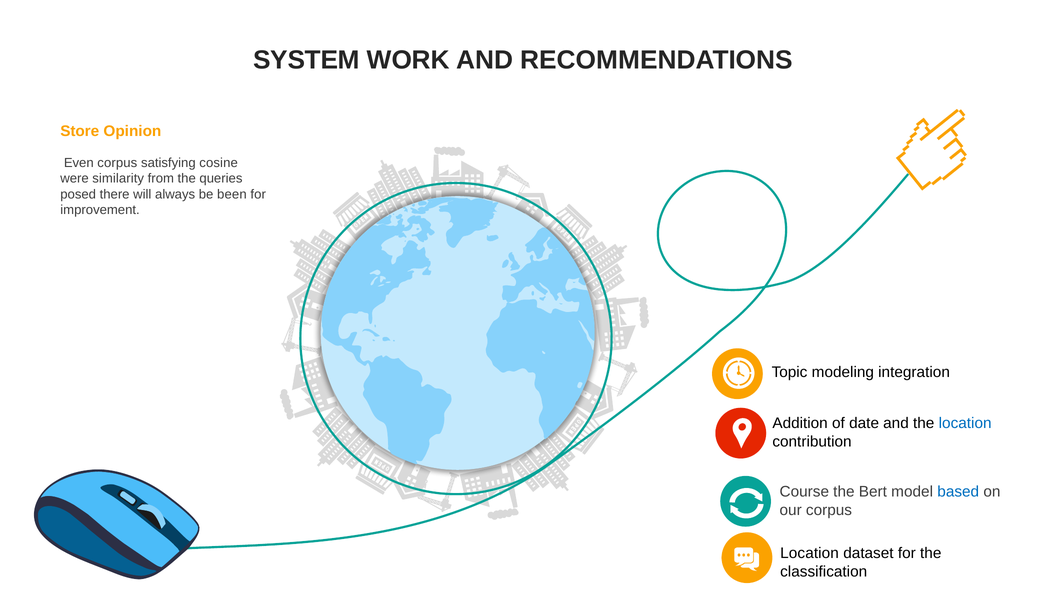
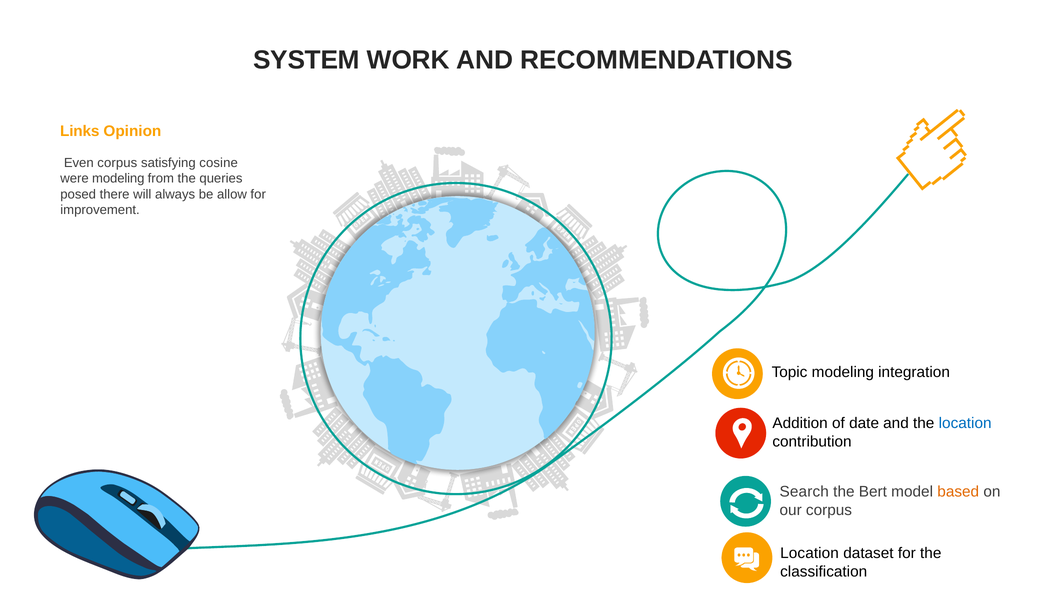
Store: Store -> Links
were similarity: similarity -> modeling
been: been -> allow
Course: Course -> Search
based colour: blue -> orange
